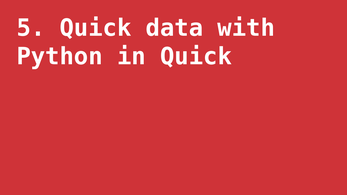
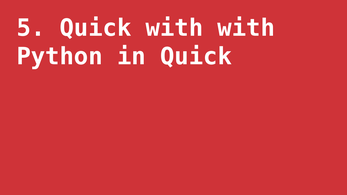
Quick data: data -> with
